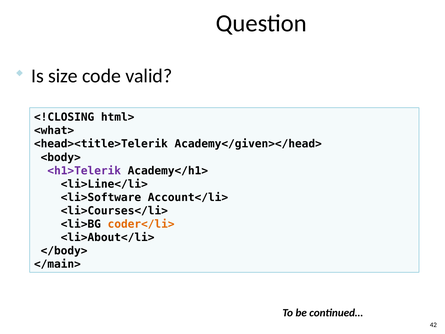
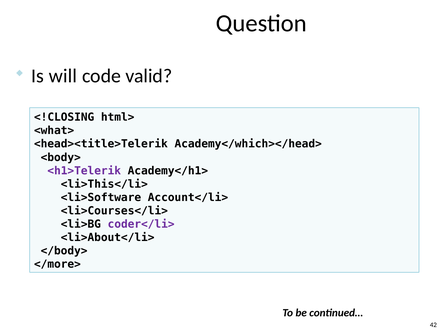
size: size -> will
Academy</given></head>: Academy</given></head> -> Academy</which></head>
<li>Line</li>: <li>Line</li> -> <li>This</li>
coder</li> colour: orange -> purple
</main>: </main> -> </more>
